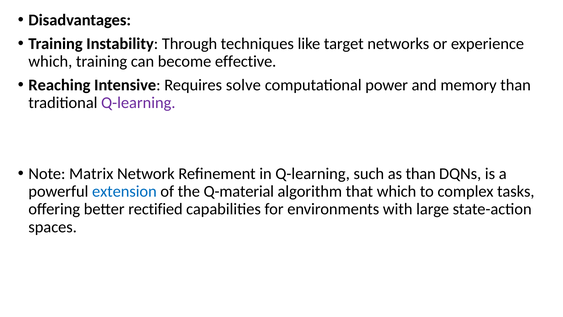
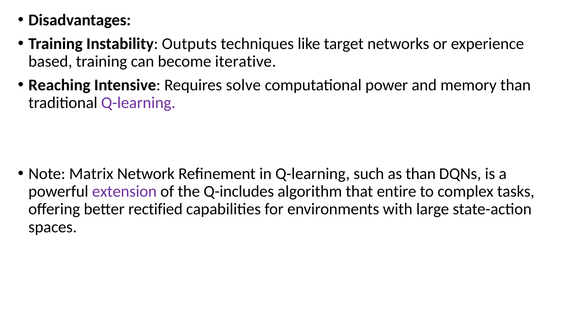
Through: Through -> Outputs
which at (50, 61): which -> based
effective: effective -> iterative
extension colour: blue -> purple
Q-material: Q-material -> Q-includes
that which: which -> entire
